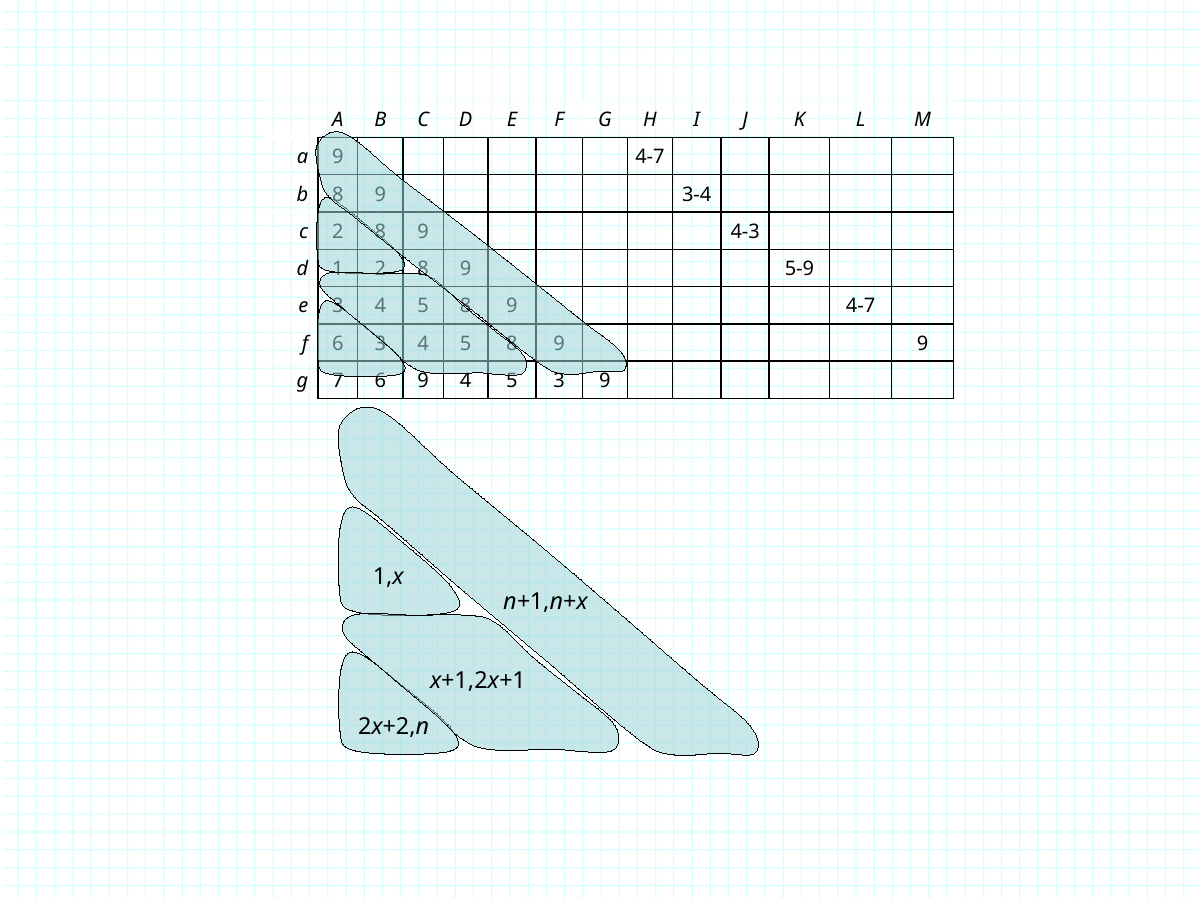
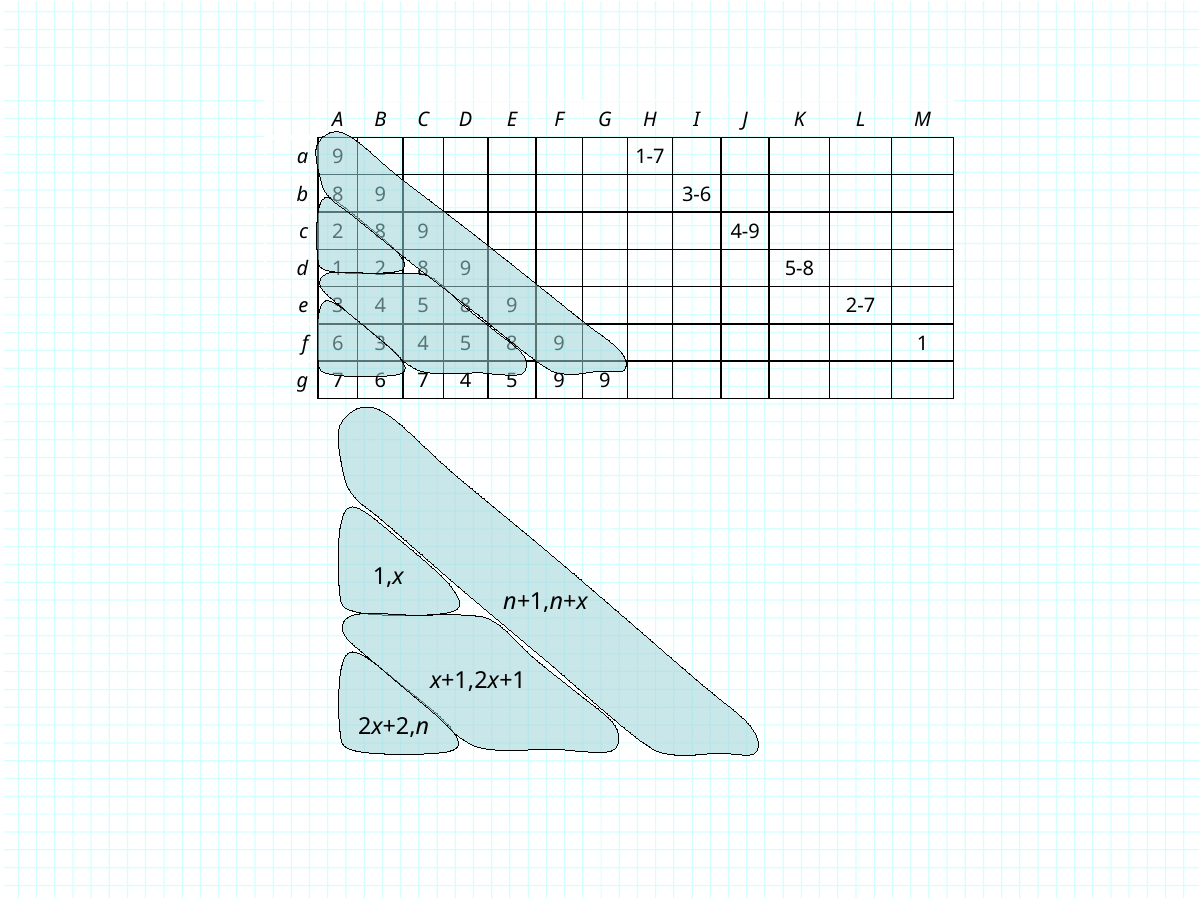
4-7 at (650, 157): 4-7 -> 1-7
3-4: 3-4 -> 3-6
4-3: 4-3 -> 4-9
5-9: 5-9 -> 5-8
4-7 at (861, 306): 4-7 -> 2-7
9 at (923, 344): 9 -> 1
9 at (423, 381): 9 -> 7
5 3: 3 -> 9
